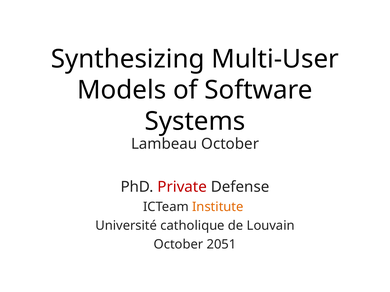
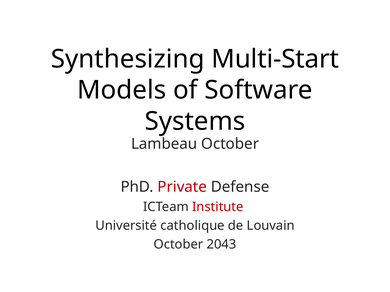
Multi-User: Multi-User -> Multi-Start
Institute colour: orange -> red
2051: 2051 -> 2043
